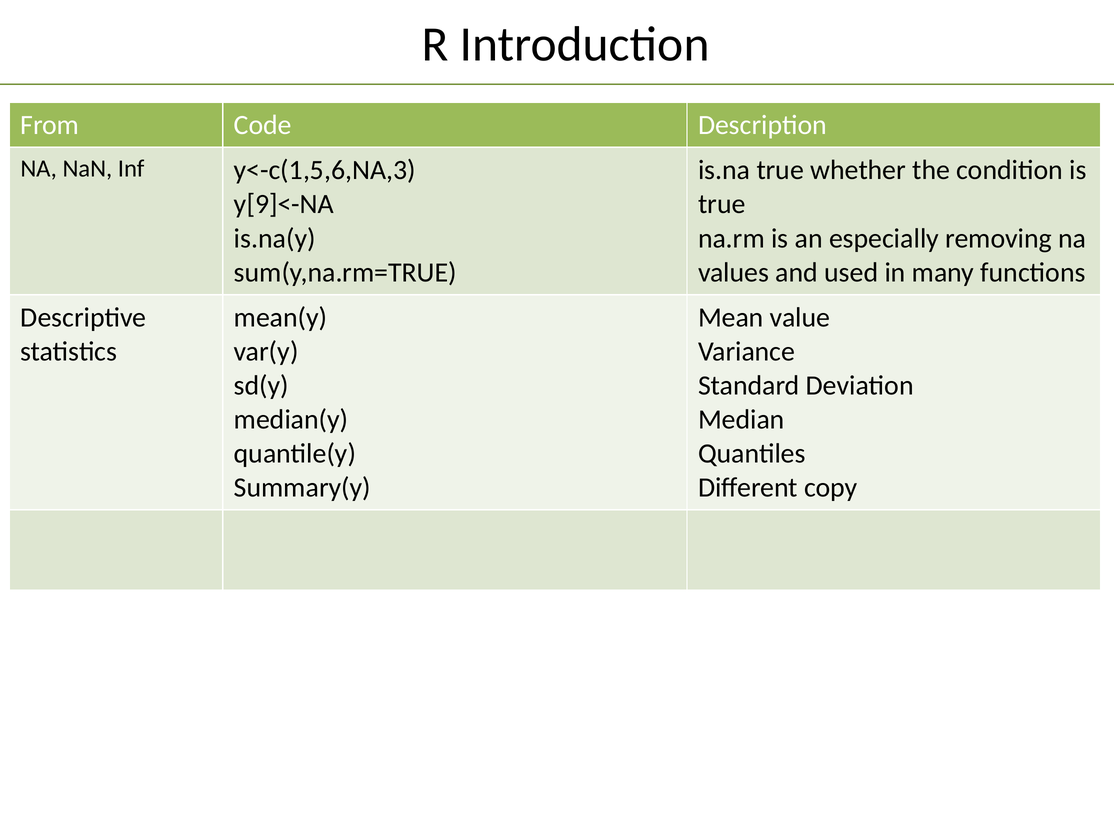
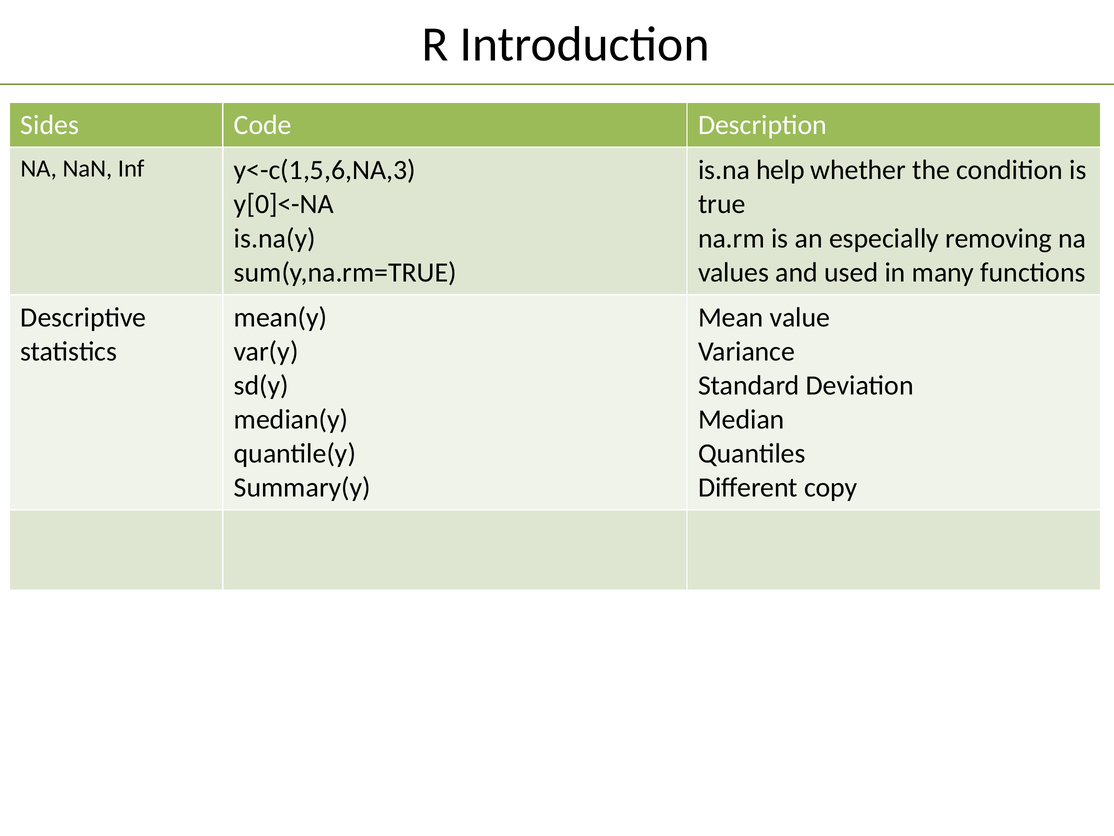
From: From -> Sides
is.na true: true -> help
y[9]<-NA: y[9]<-NA -> y[0]<-NA
